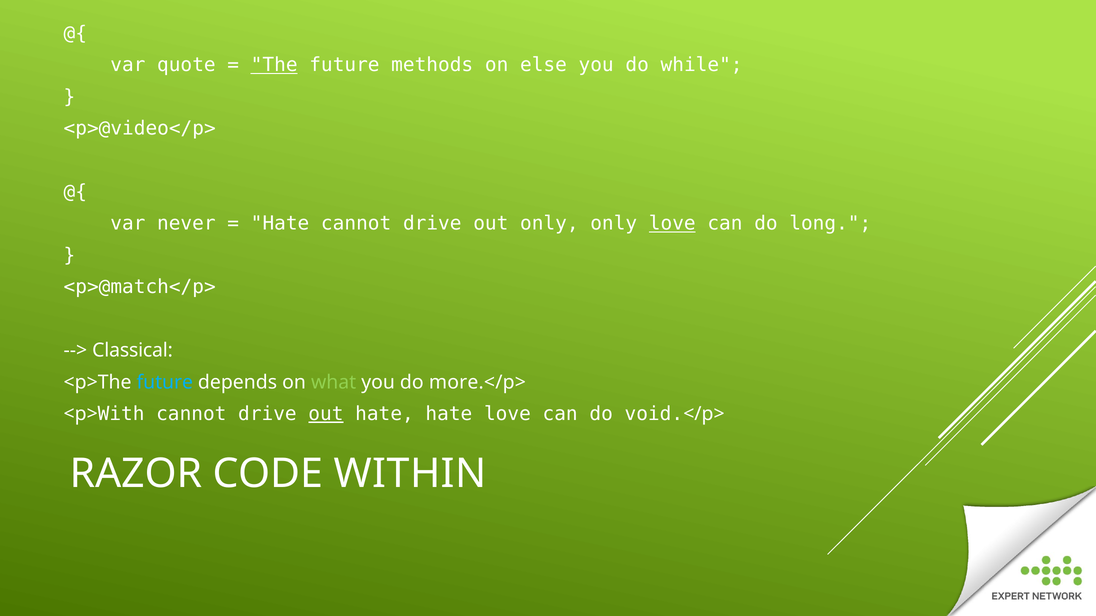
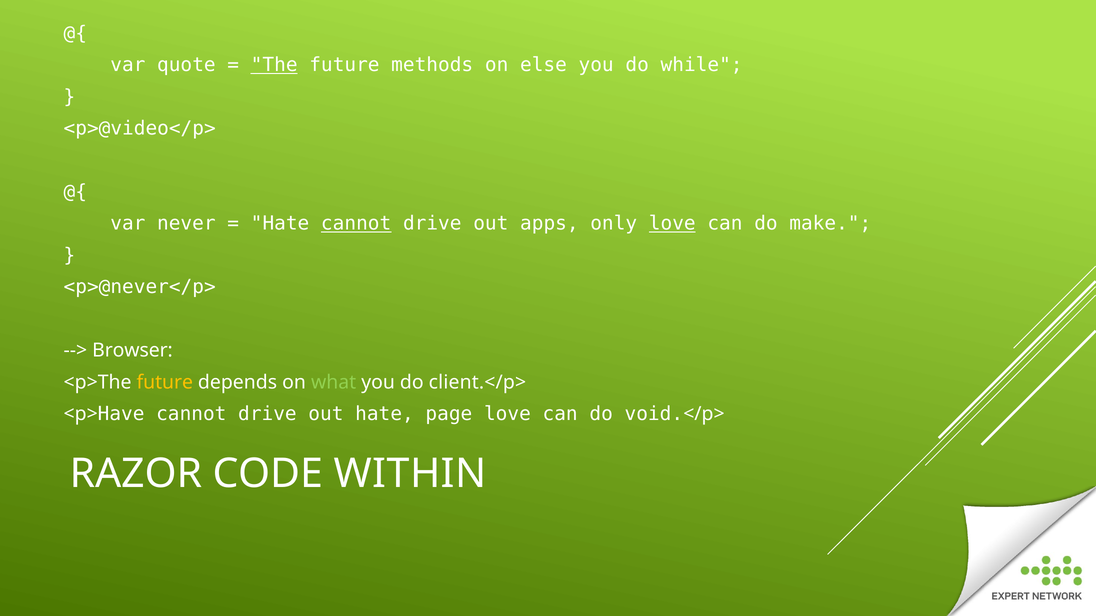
cannot at (356, 224) underline: none -> present
out only: only -> apps
long: long -> make
<p>@match</p>: <p>@match</p> -> <p>@never</p>
Classical: Classical -> Browser
future at (165, 382) colour: light blue -> yellow
more.</p>: more.</p> -> client.</p>
With: With -> Have
out at (326, 414) underline: present -> none
hate hate: hate -> page
